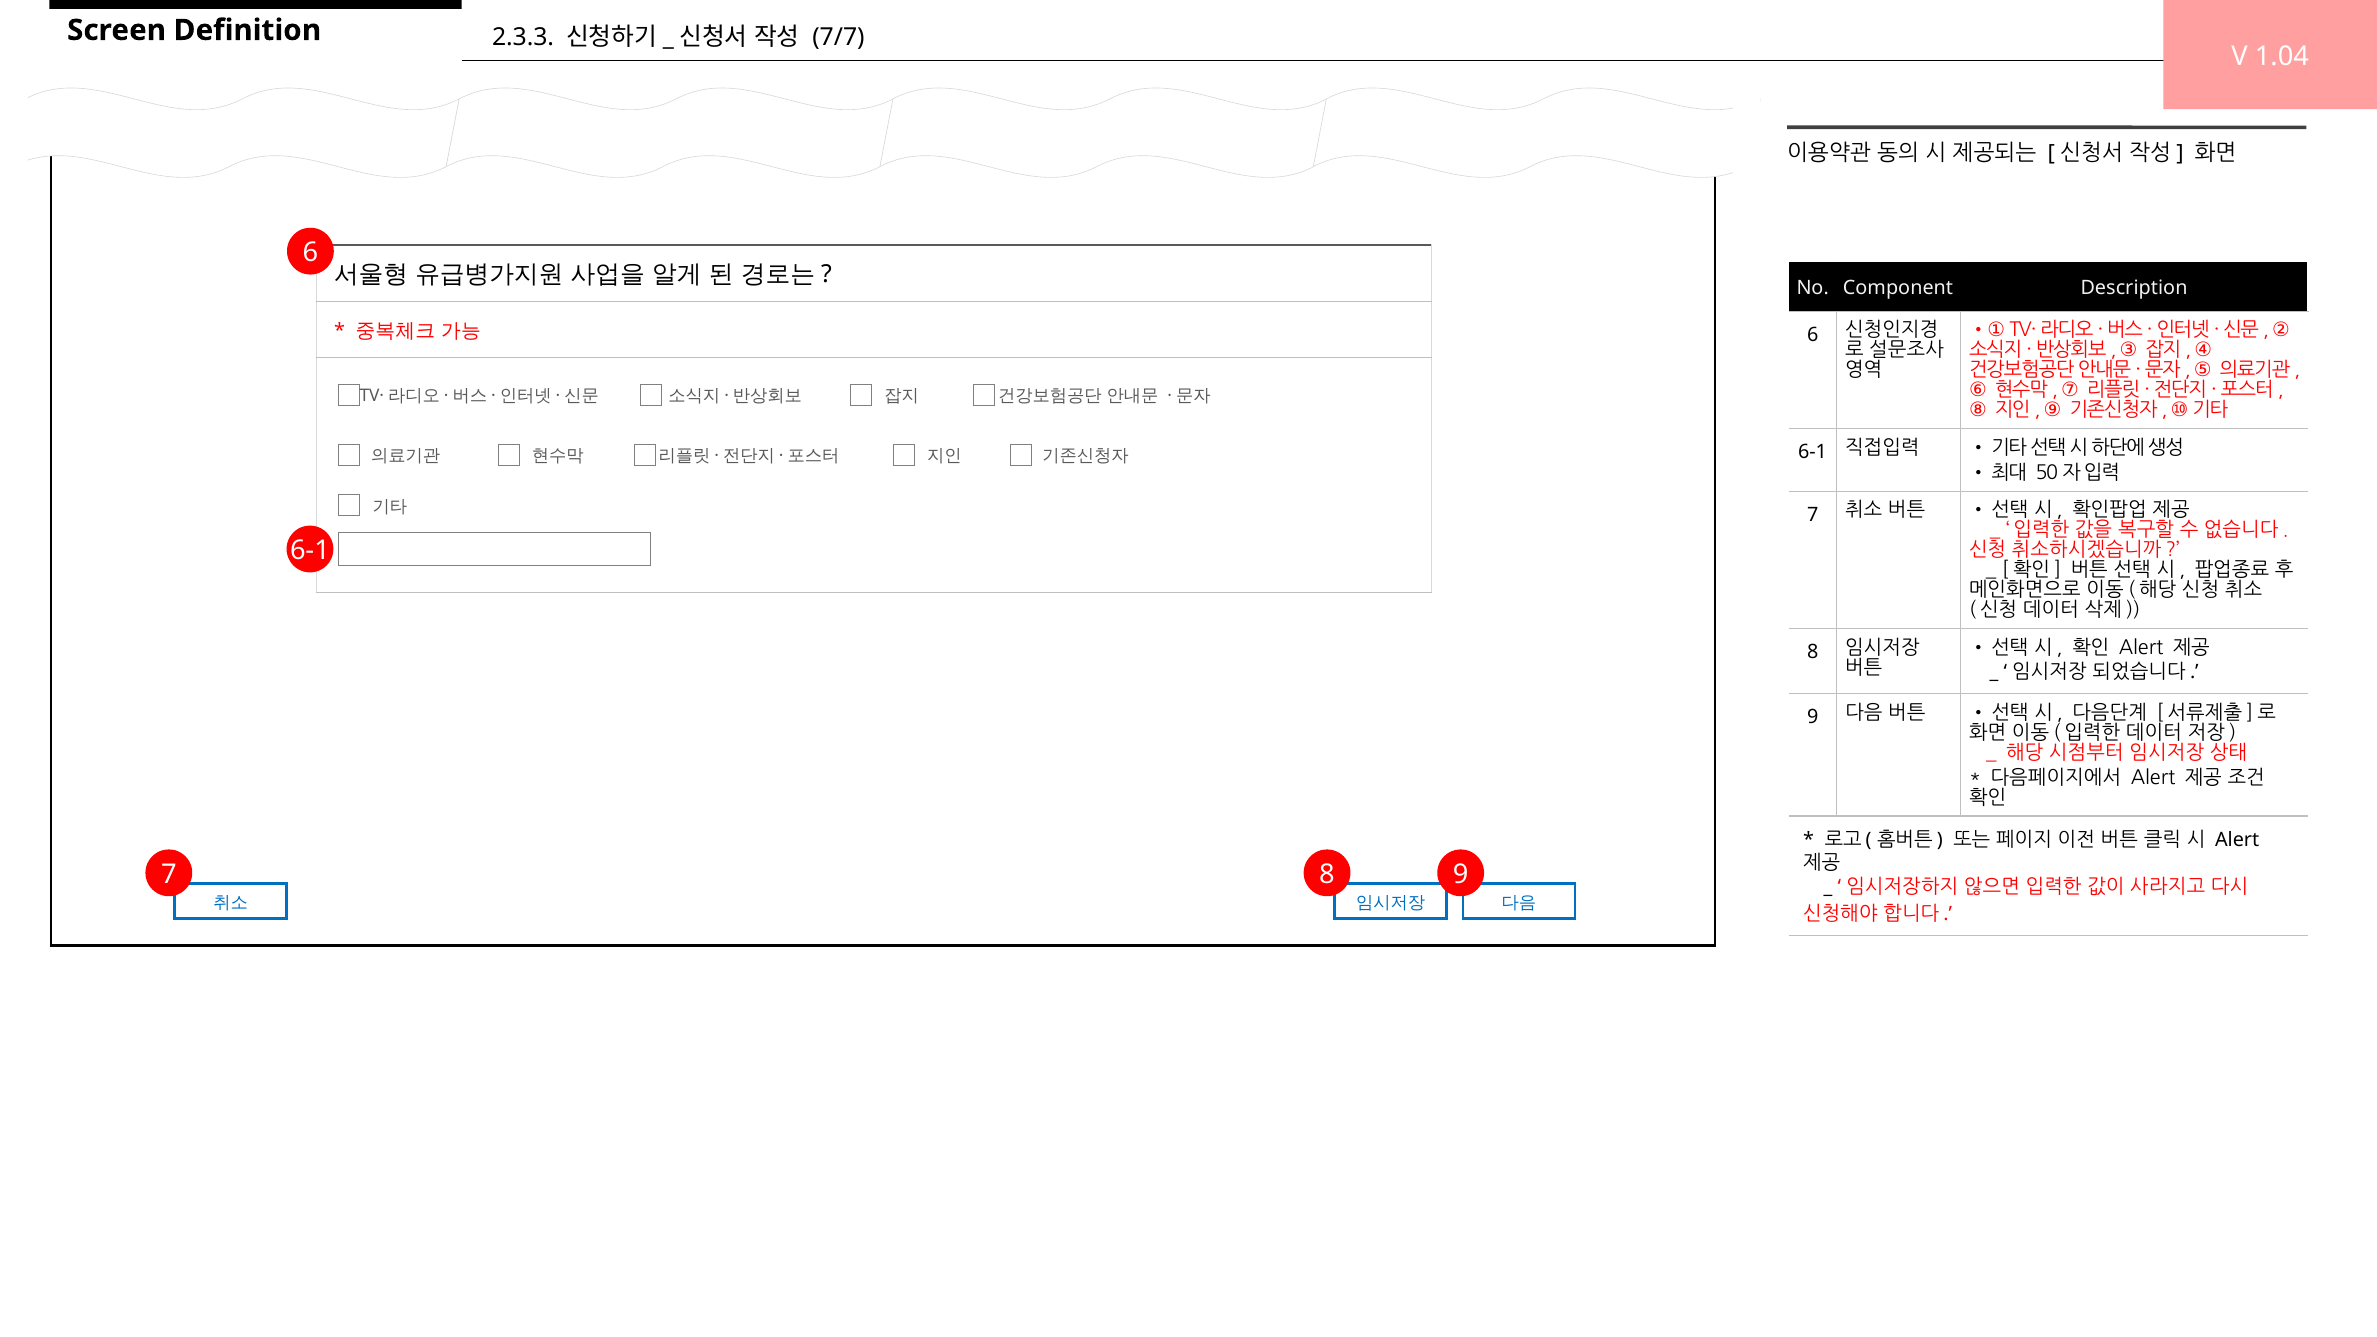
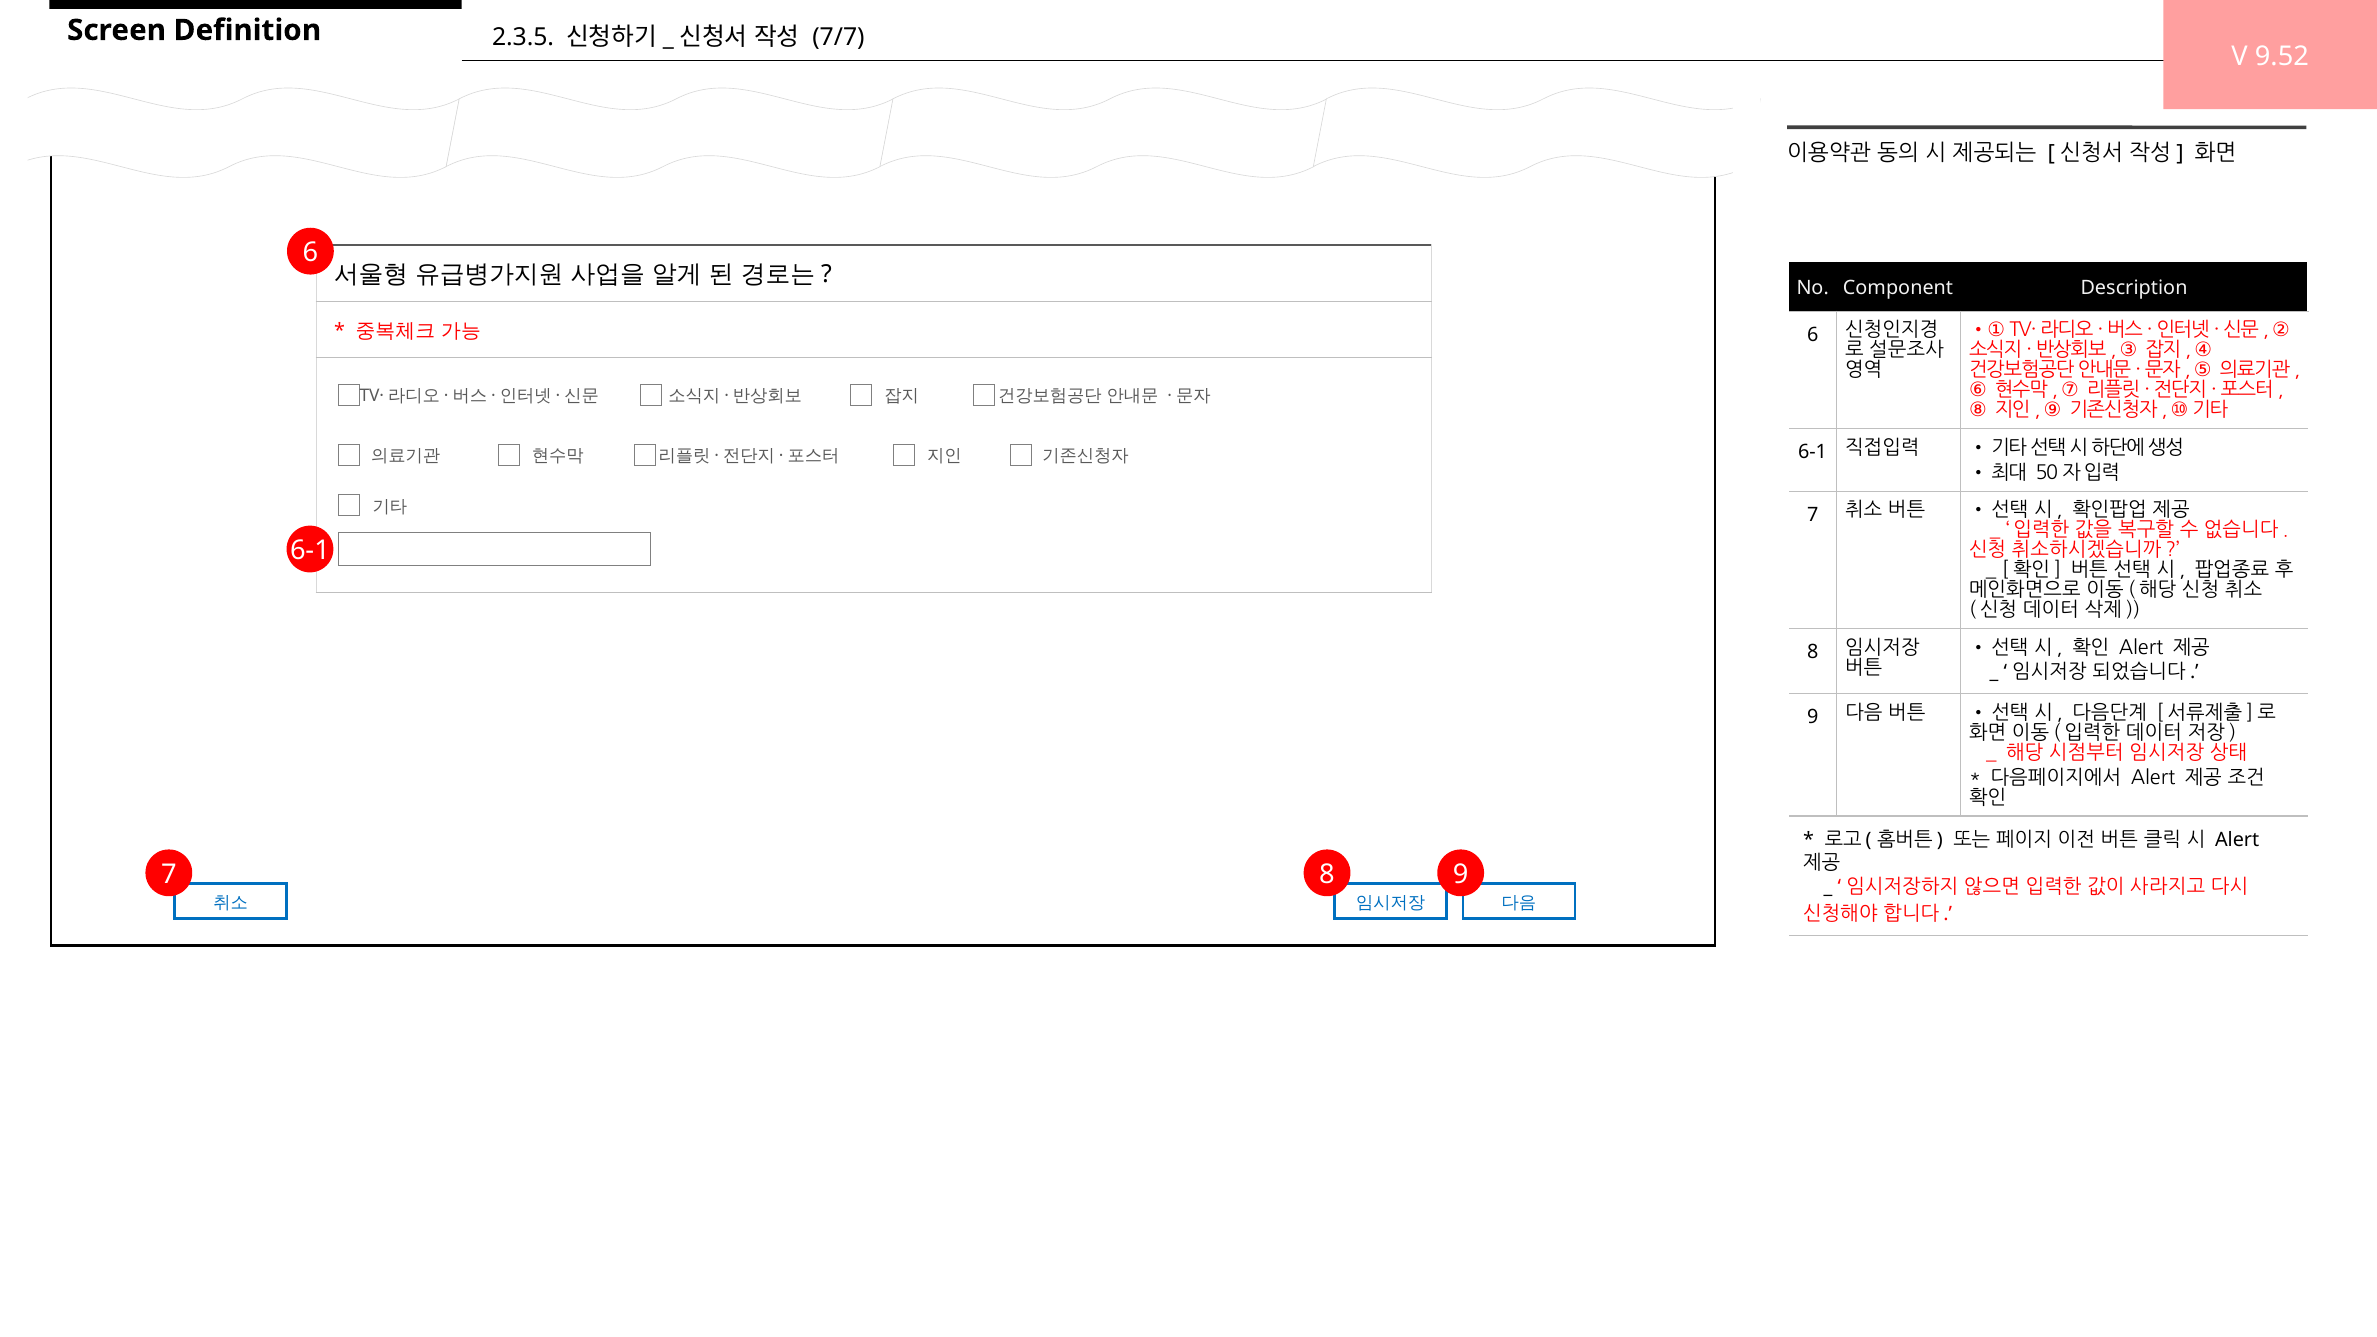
2.3.3: 2.3.3 -> 2.3.5
1.04: 1.04 -> 9.52
